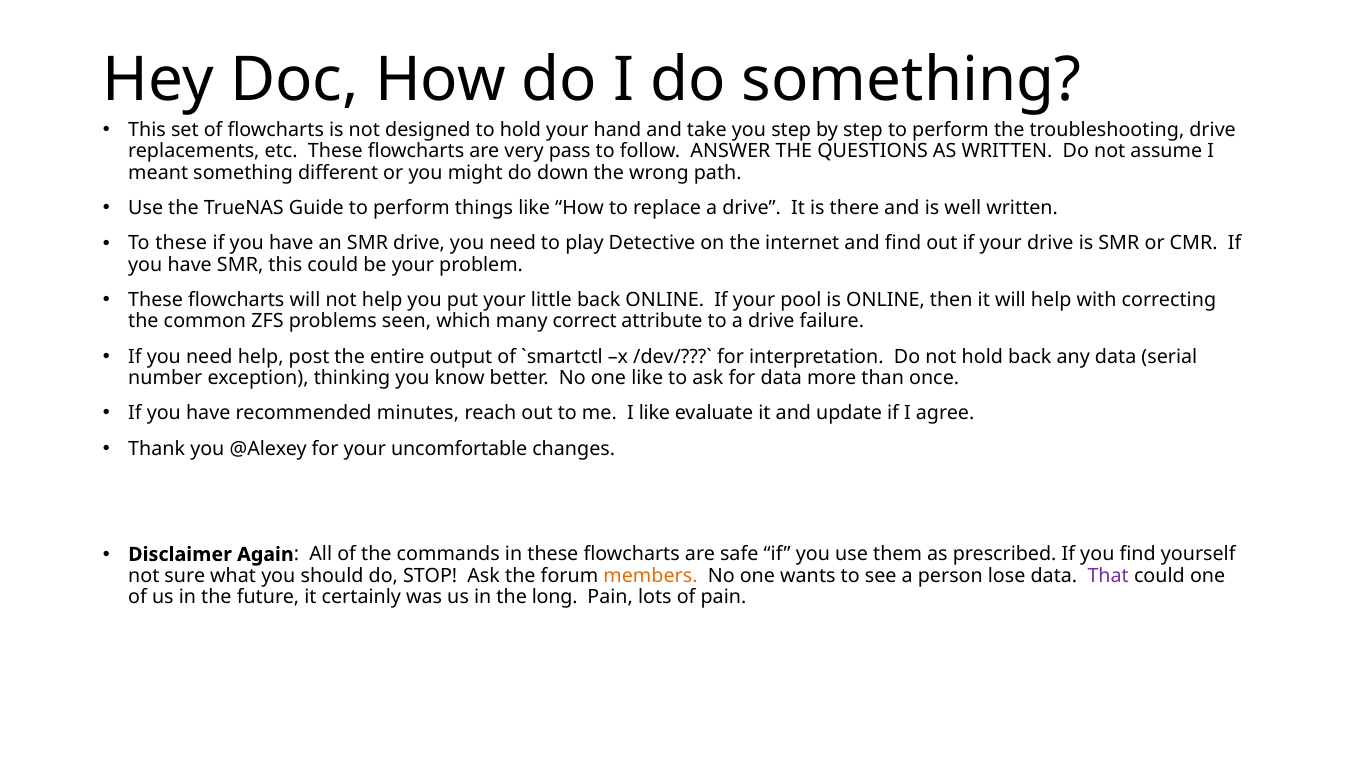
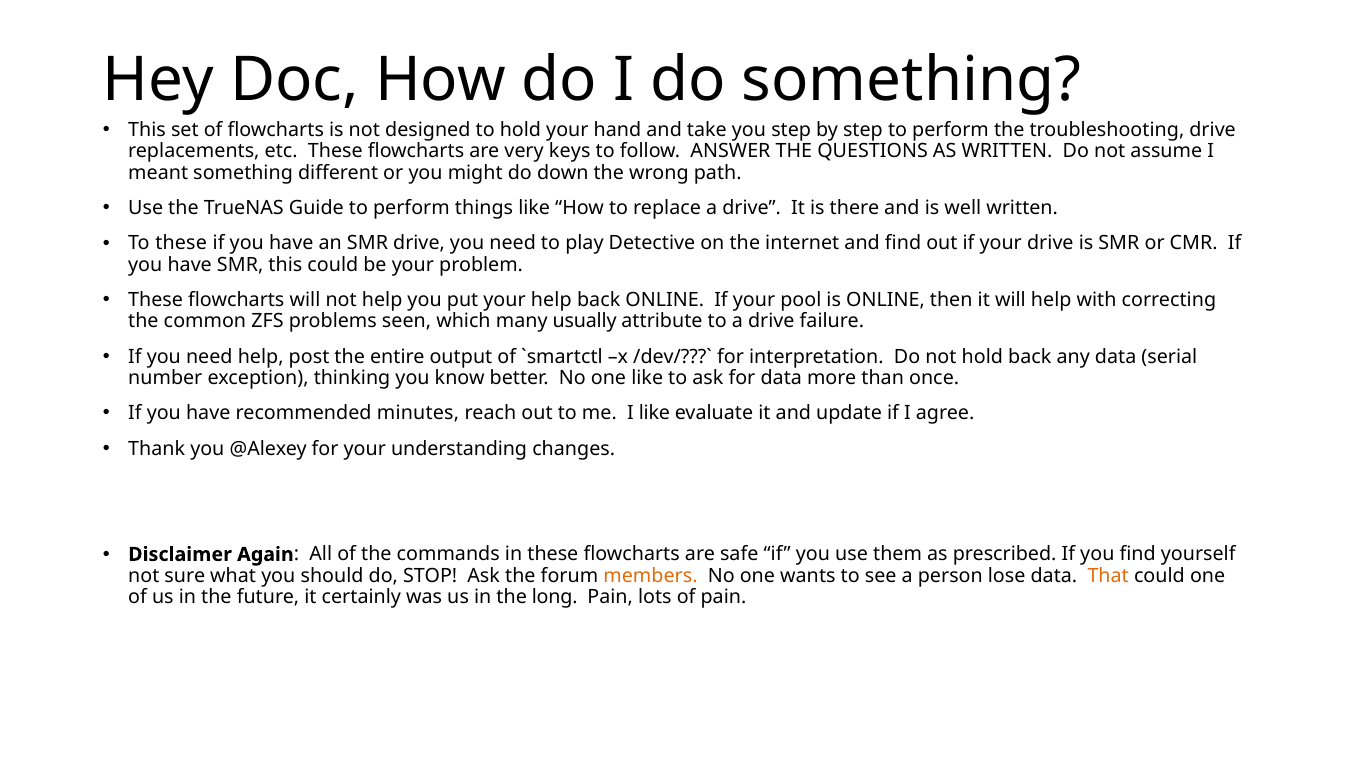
pass: pass -> keys
your little: little -> help
correct: correct -> usually
uncomfortable: uncomfortable -> understanding
That colour: purple -> orange
